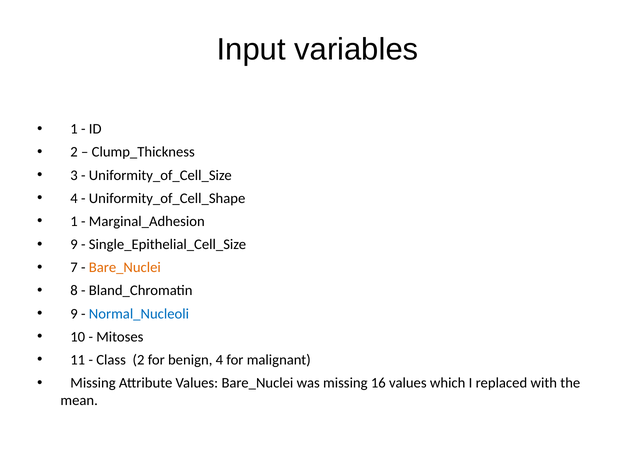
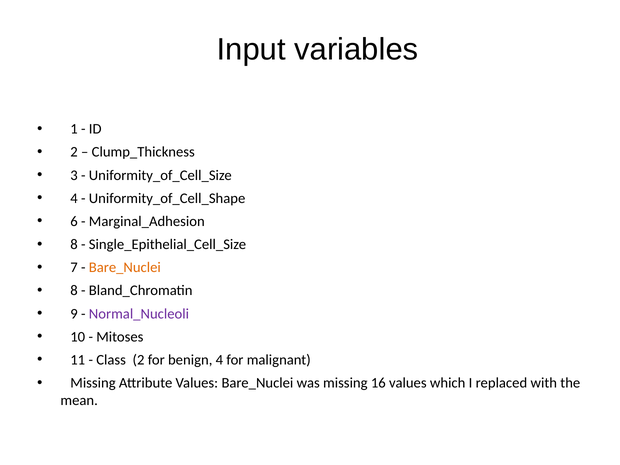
1 at (74, 221): 1 -> 6
9 at (74, 244): 9 -> 8
Normal_Nucleoli colour: blue -> purple
